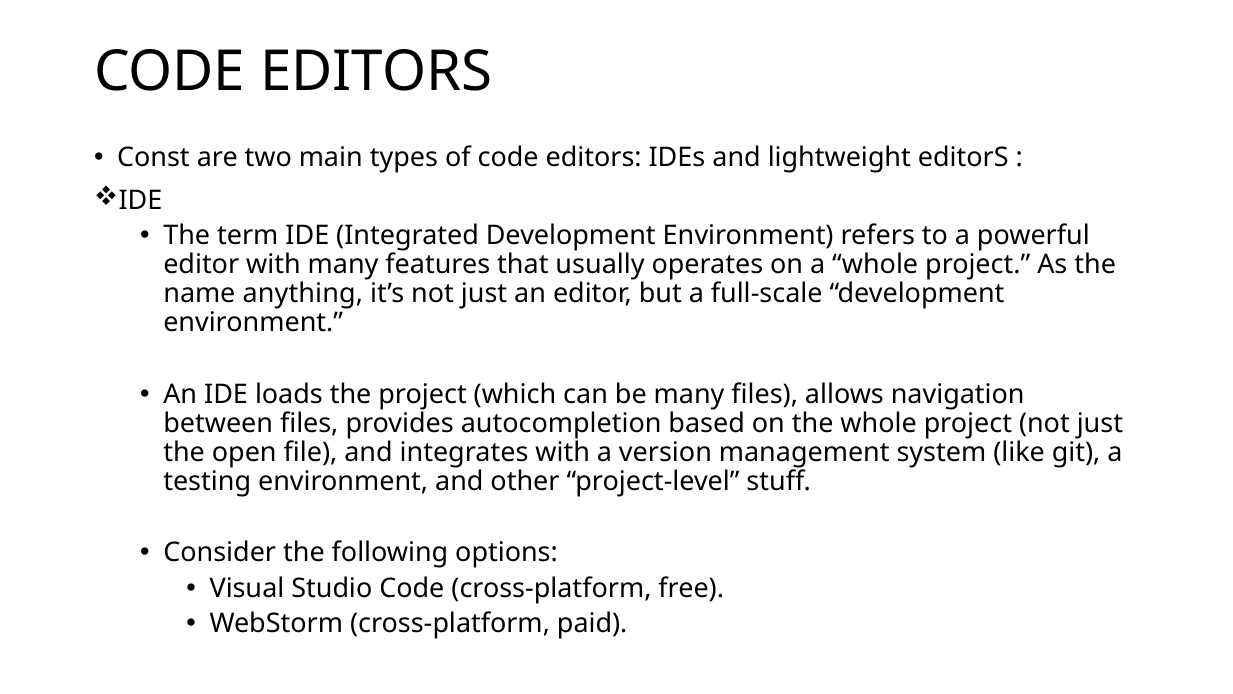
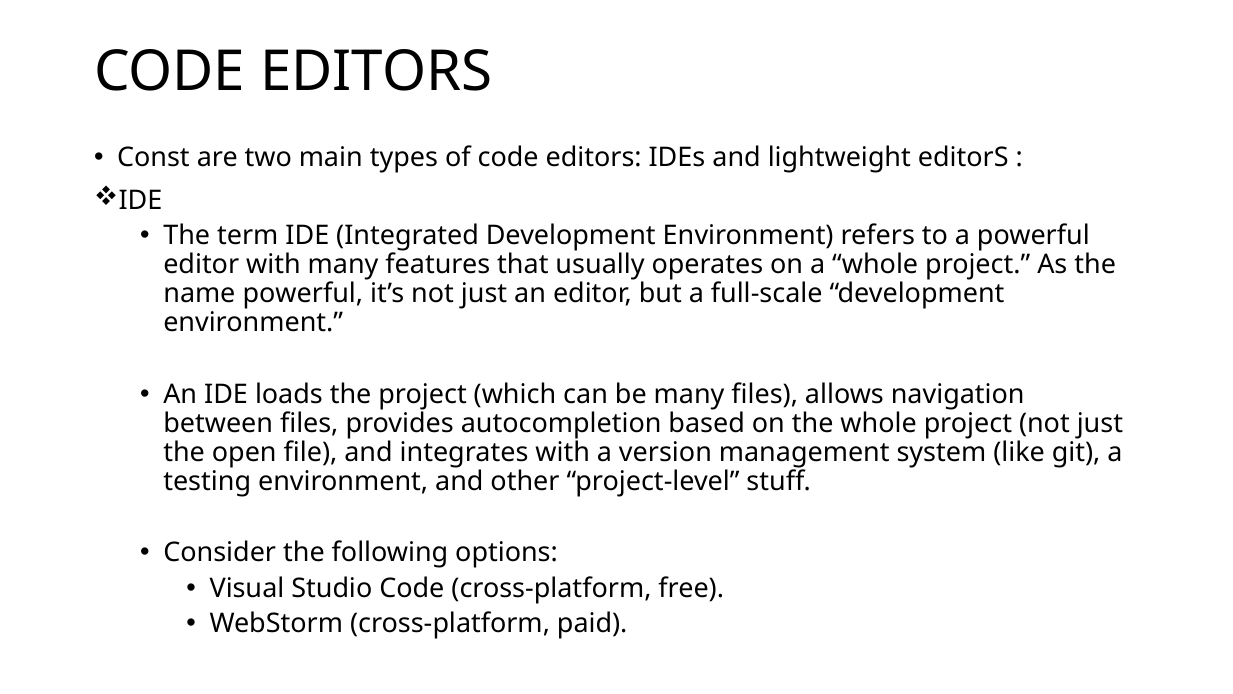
name anything: anything -> powerful
